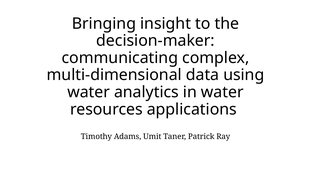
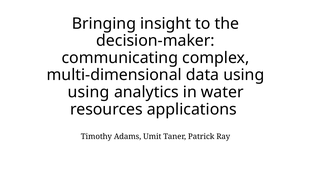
water at (89, 92): water -> using
